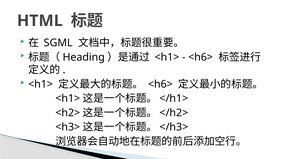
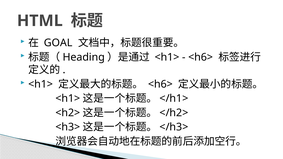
SGML: SGML -> GOAL
